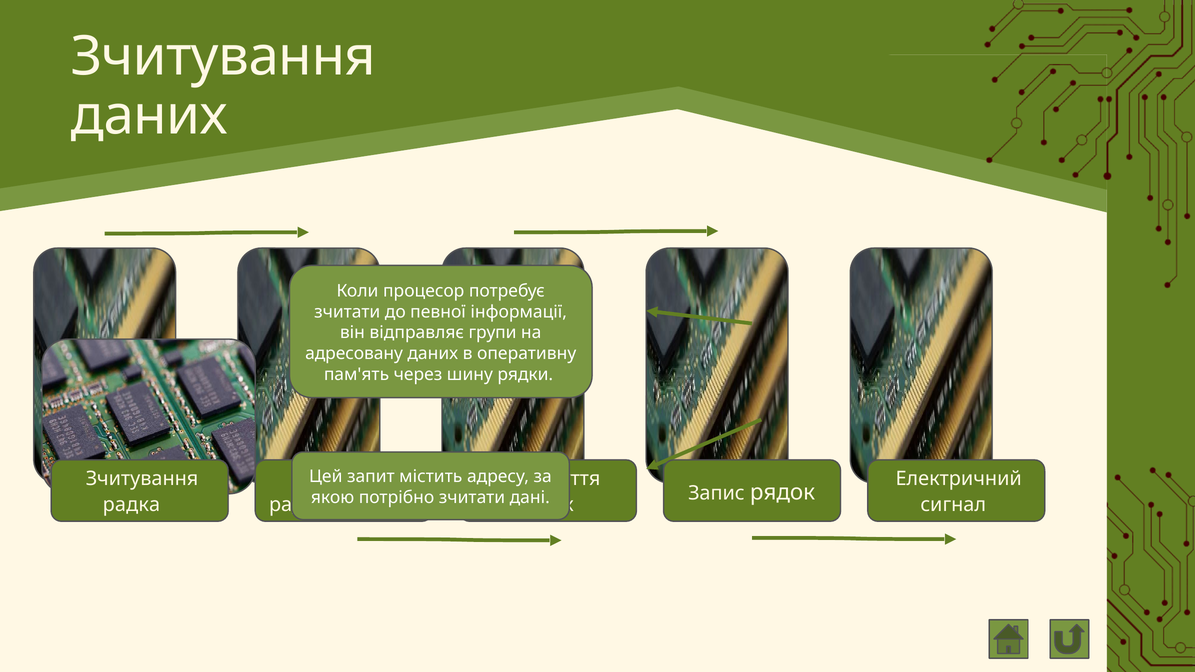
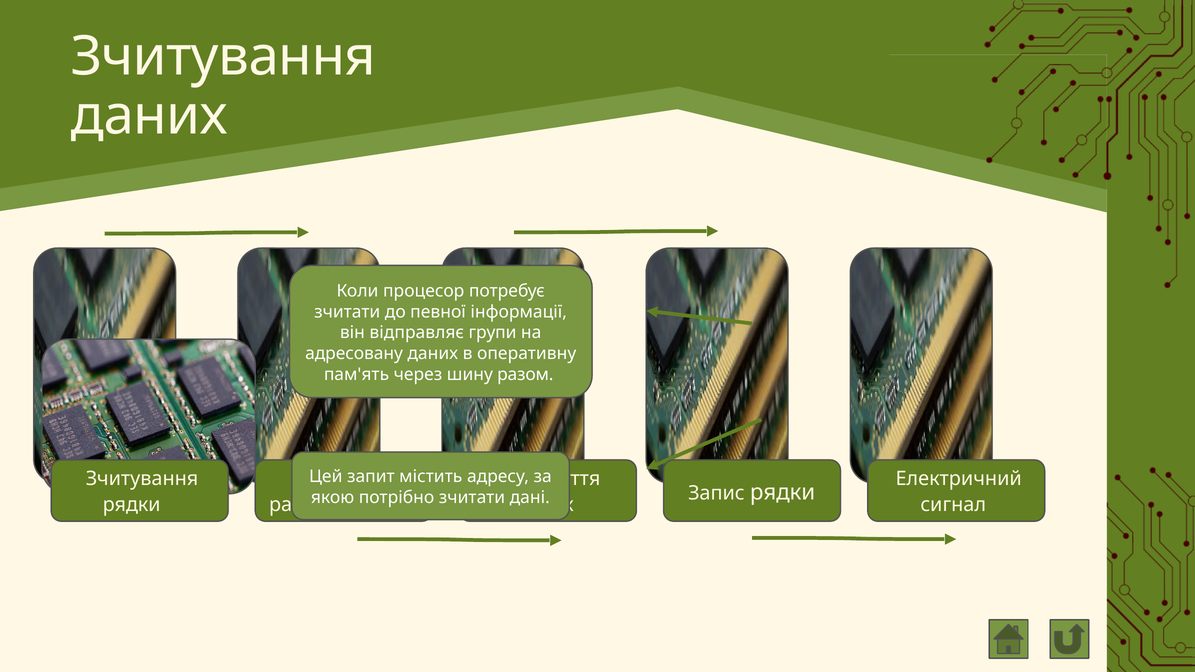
рядки: рядки -> разом
Запис рядок: рядок -> рядки
радка at (131, 505): радка -> рядки
